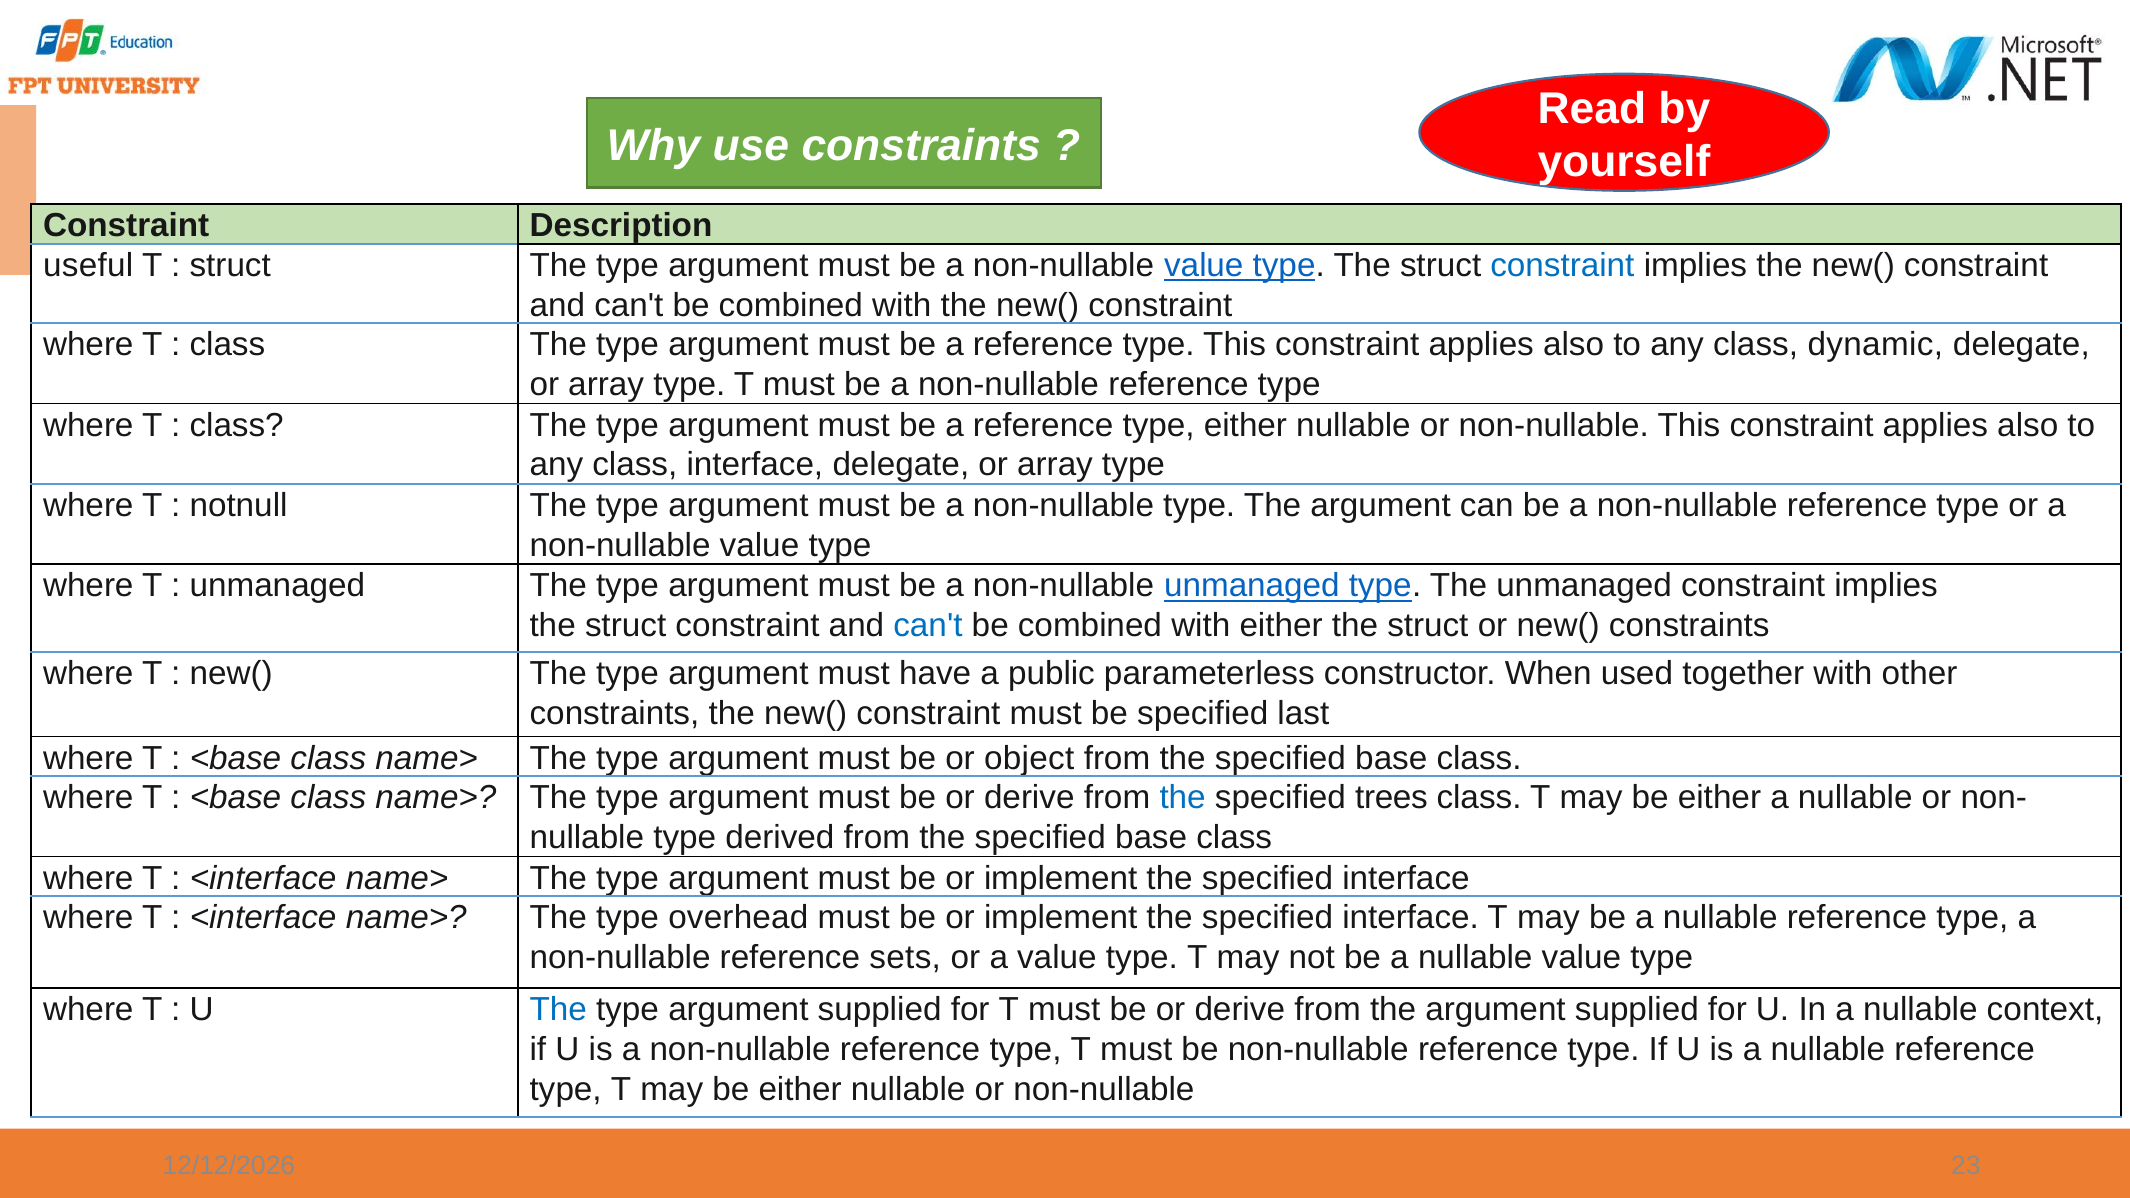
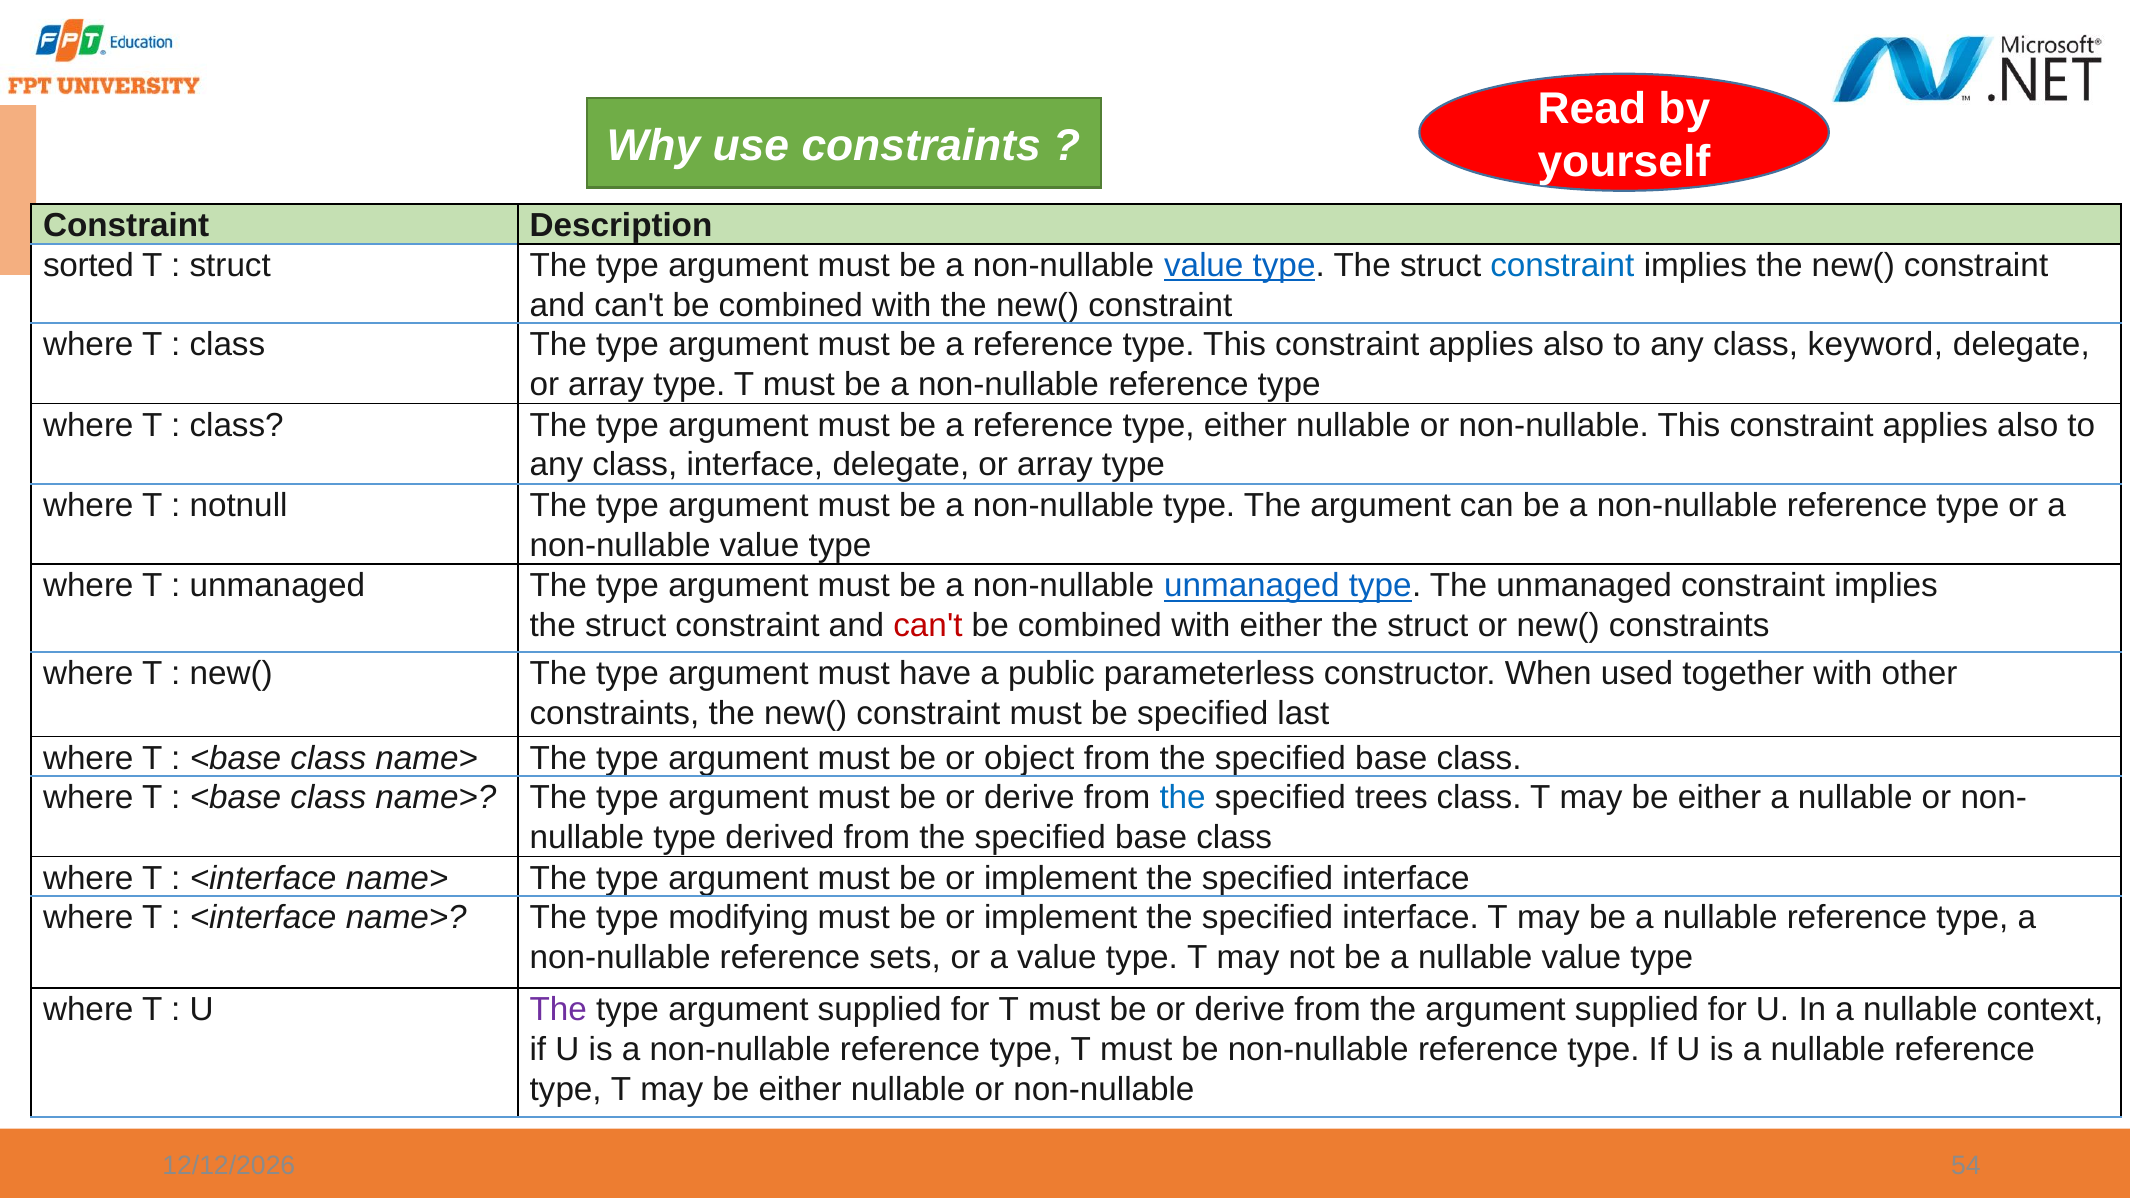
useful: useful -> sorted
dynamic: dynamic -> keyword
can't at (928, 625) colour: blue -> red
overhead: overhead -> modifying
The at (558, 1010) colour: blue -> purple
23: 23 -> 54
